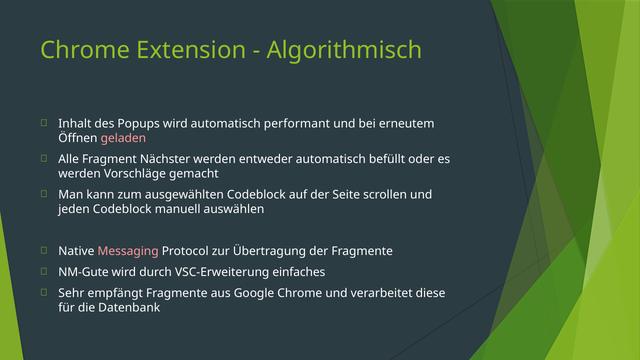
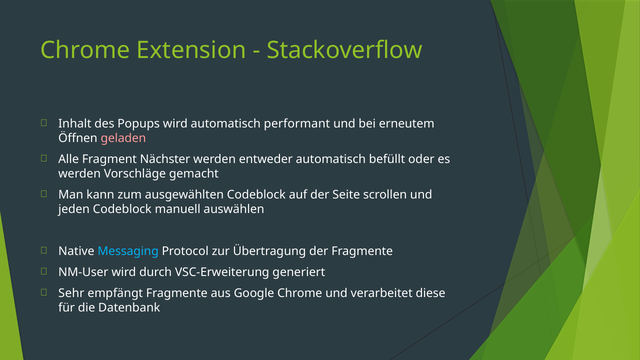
Algorithmisch: Algorithmisch -> Stackoverflow
Messaging colour: pink -> light blue
NM-Gute: NM-Gute -> NM-User
einfaches: einfaches -> generiert
